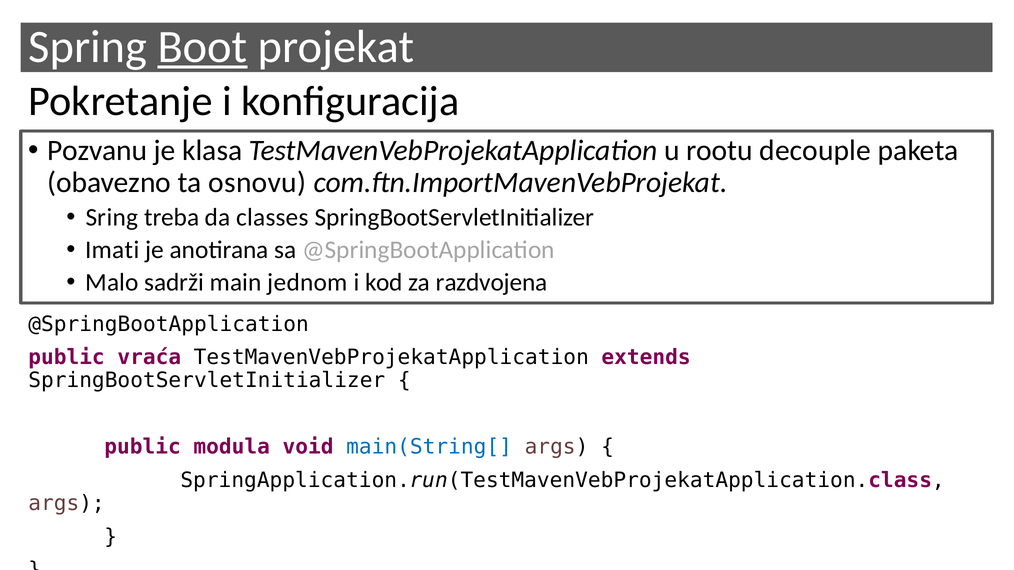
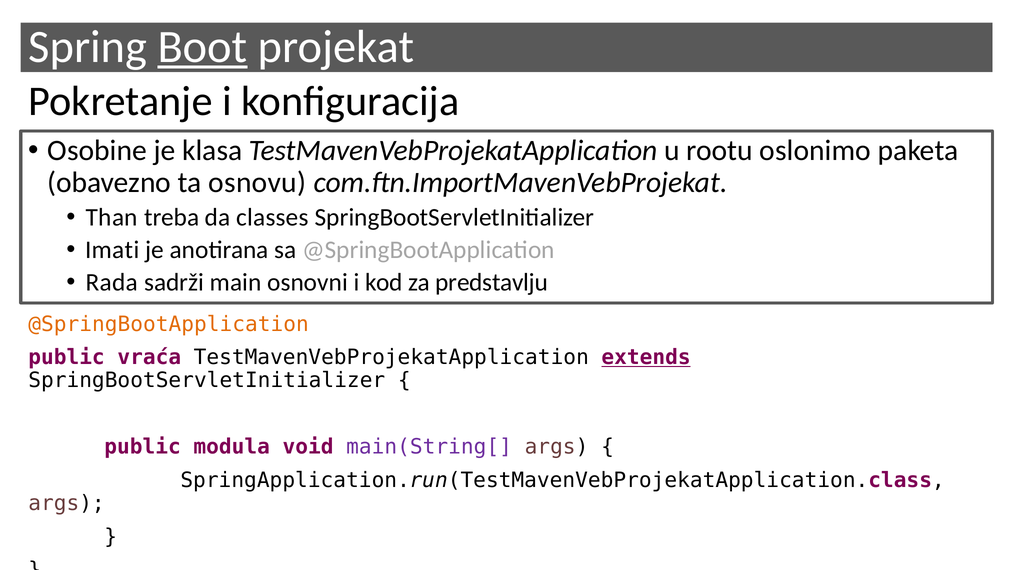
Pozvanu: Pozvanu -> Osobine
decouple: decouple -> oslonimo
Sring: Sring -> Than
Malo: Malo -> Rada
jednom: jednom -> osnovni
razdvojena: razdvojena -> predstavlju
@SpringBootApplication at (169, 324) colour: black -> orange
extends underline: none -> present
main(String[ colour: blue -> purple
